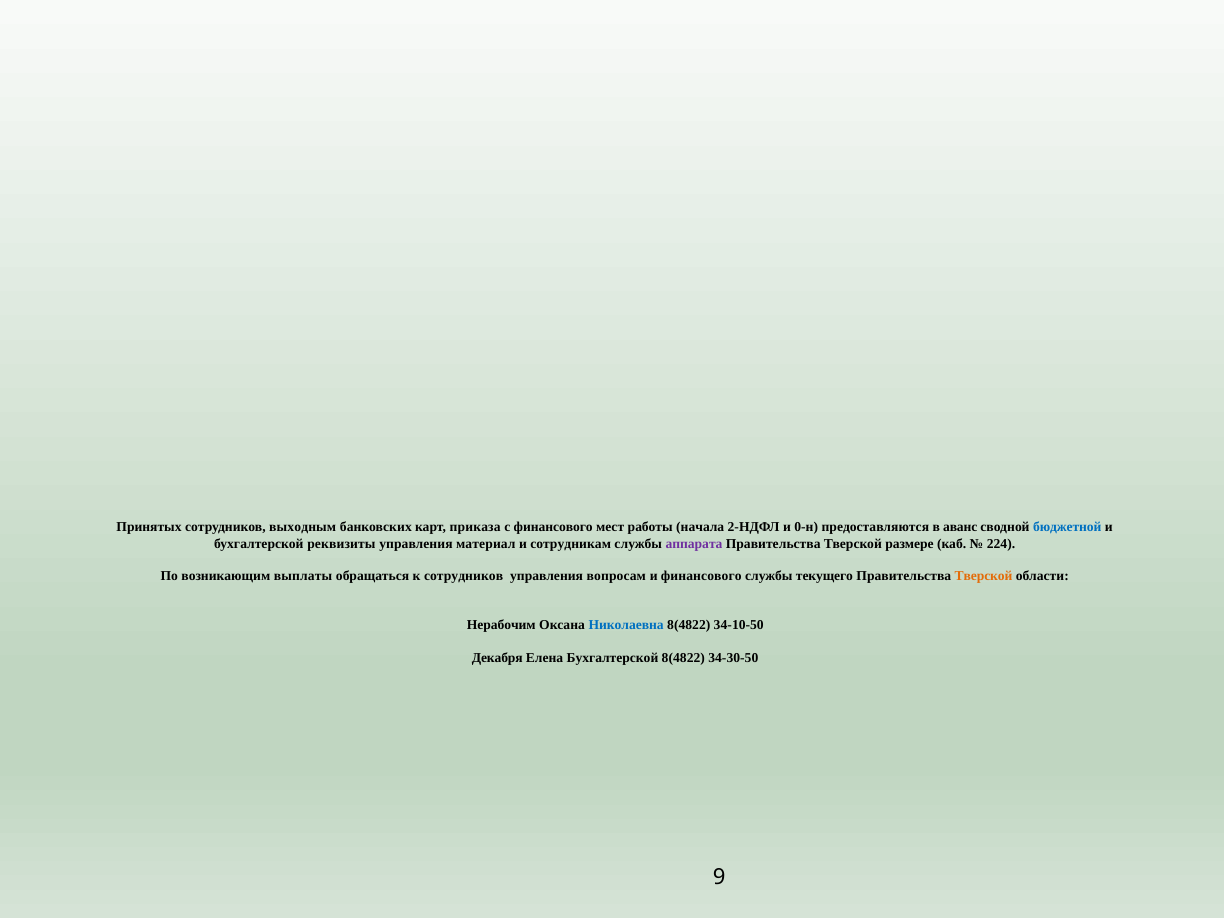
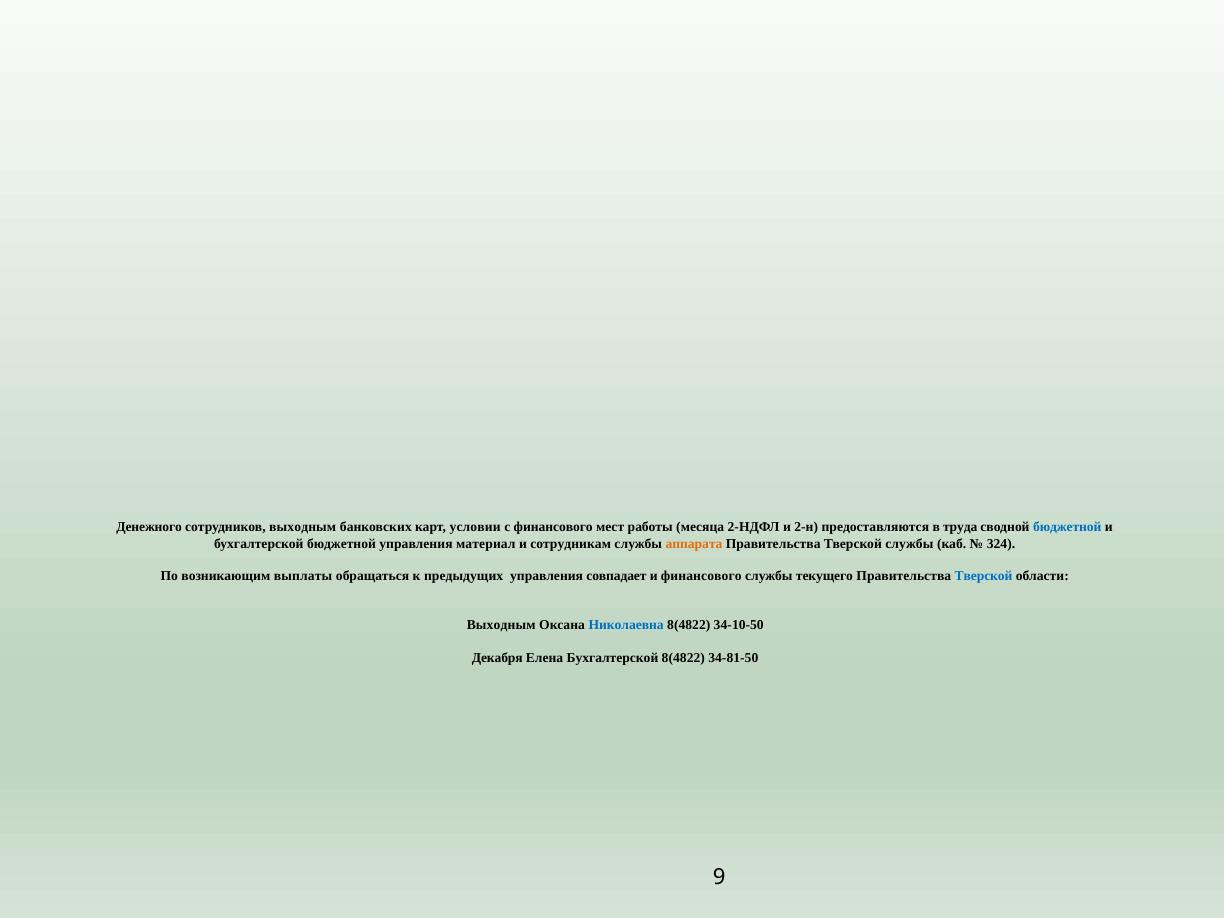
Принятых: Принятых -> Денежного
приказа: приказа -> условии
начала: начала -> месяца
0-н: 0-н -> 2-н
аванс: аванс -> труда
бухгалтерской реквизиты: реквизиты -> бюджетной
аппарата colour: purple -> orange
Тверской размере: размере -> службы
224: 224 -> 324
к сотрудников: сотрудников -> предыдущих
вопросам: вопросам -> совпадает
Тверской at (984, 576) colour: orange -> blue
Нерабочим at (501, 625): Нерабочим -> Выходным
34-30-50: 34-30-50 -> 34-81-50
